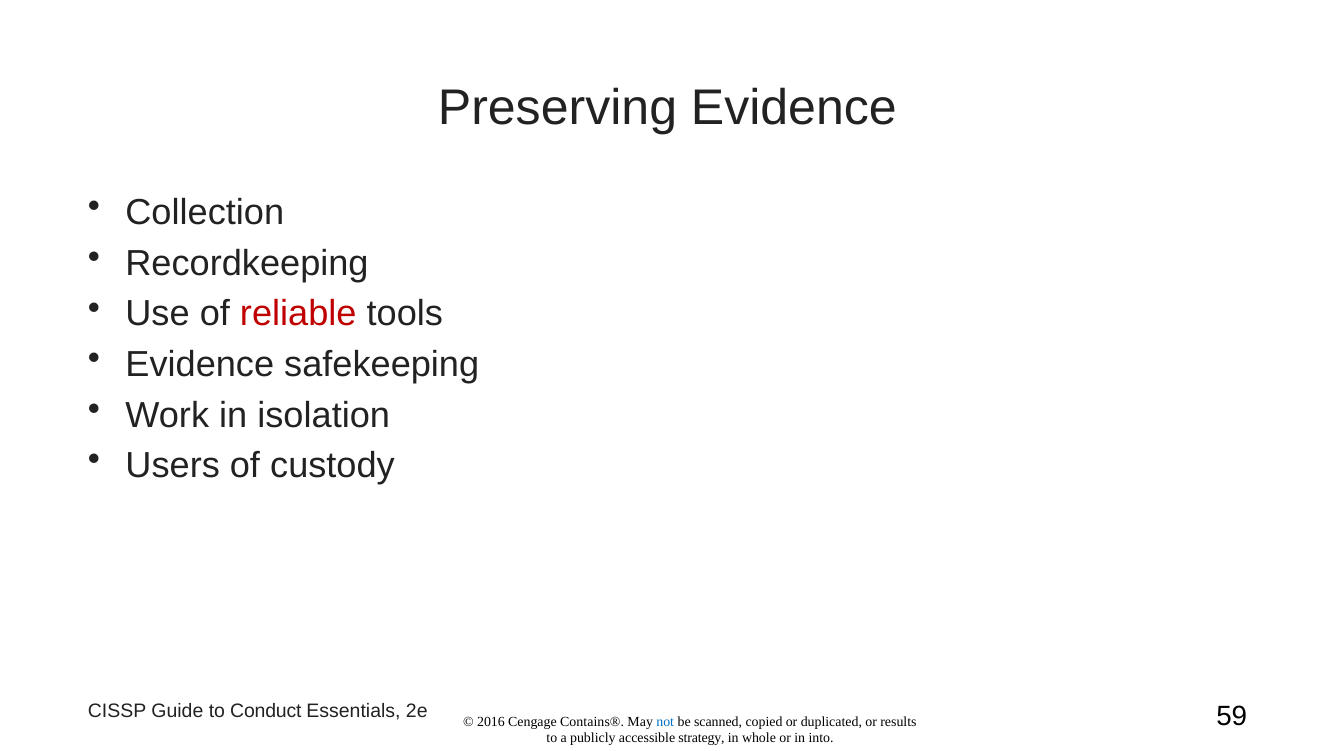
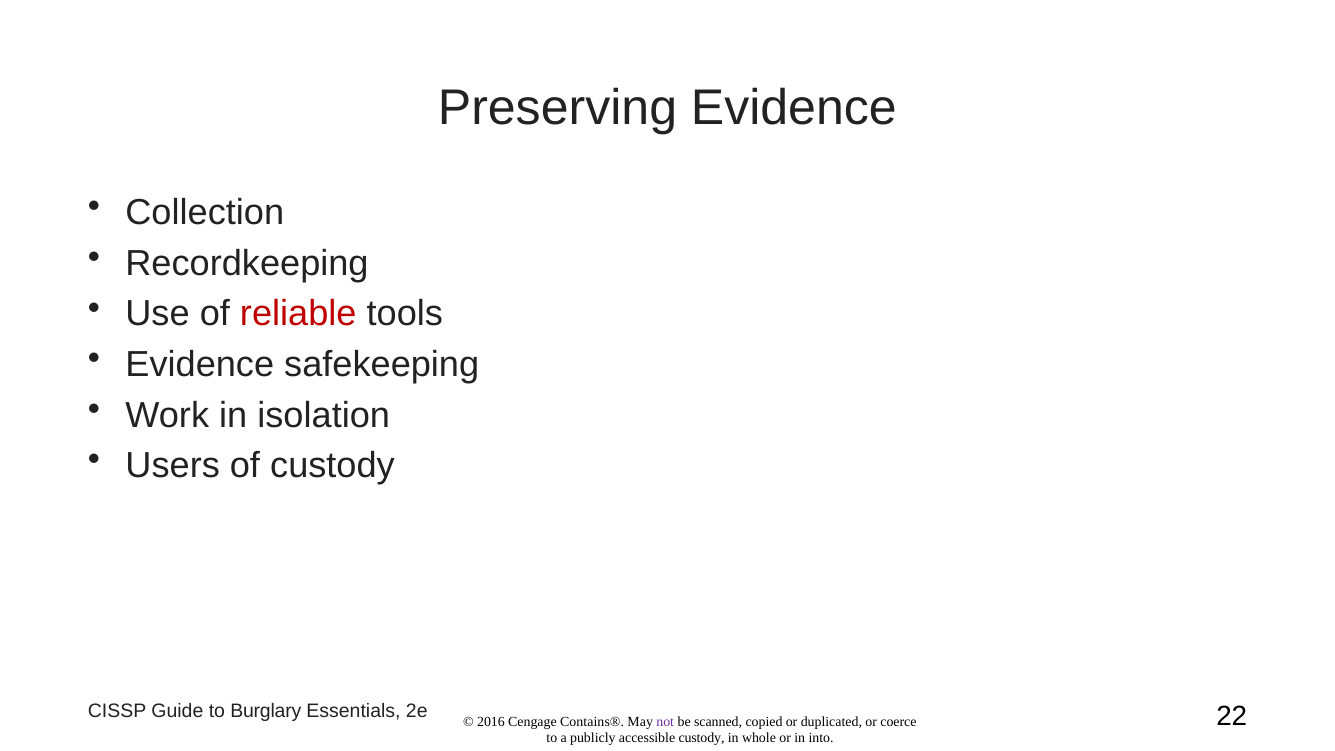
Conduct: Conduct -> Burglary
59: 59 -> 22
not colour: blue -> purple
results: results -> coerce
accessible strategy: strategy -> custody
